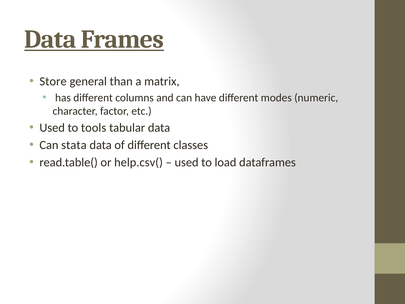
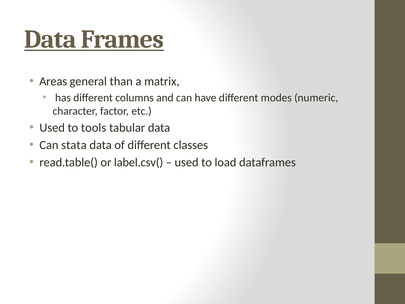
Store: Store -> Areas
help.csv(: help.csv( -> label.csv(
